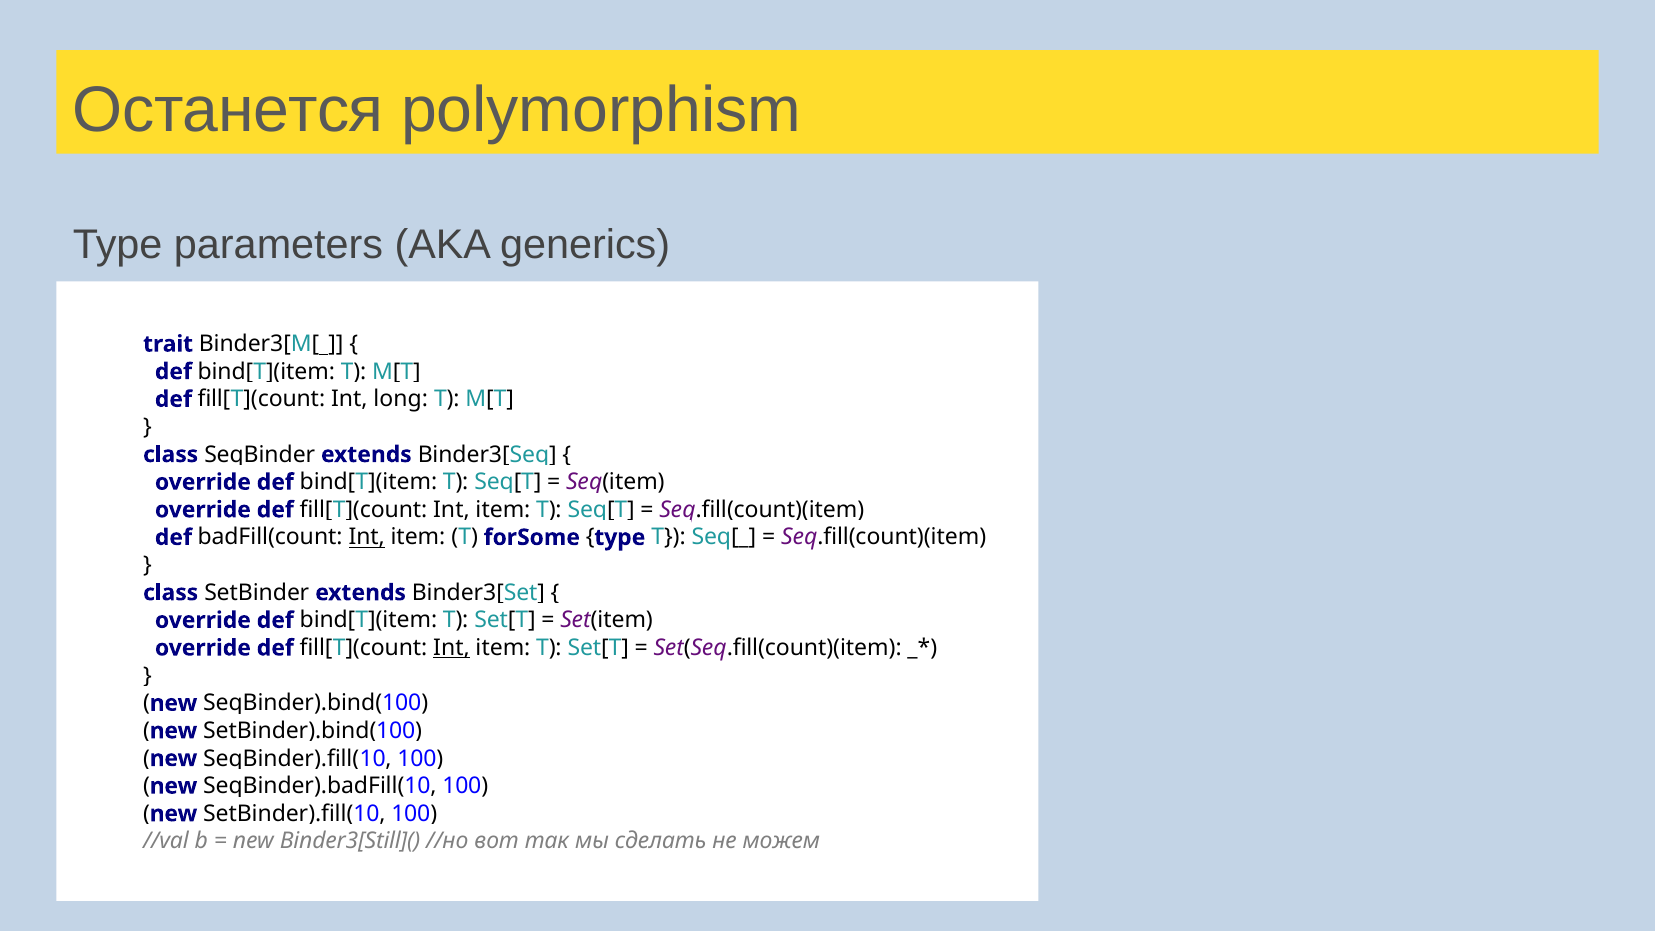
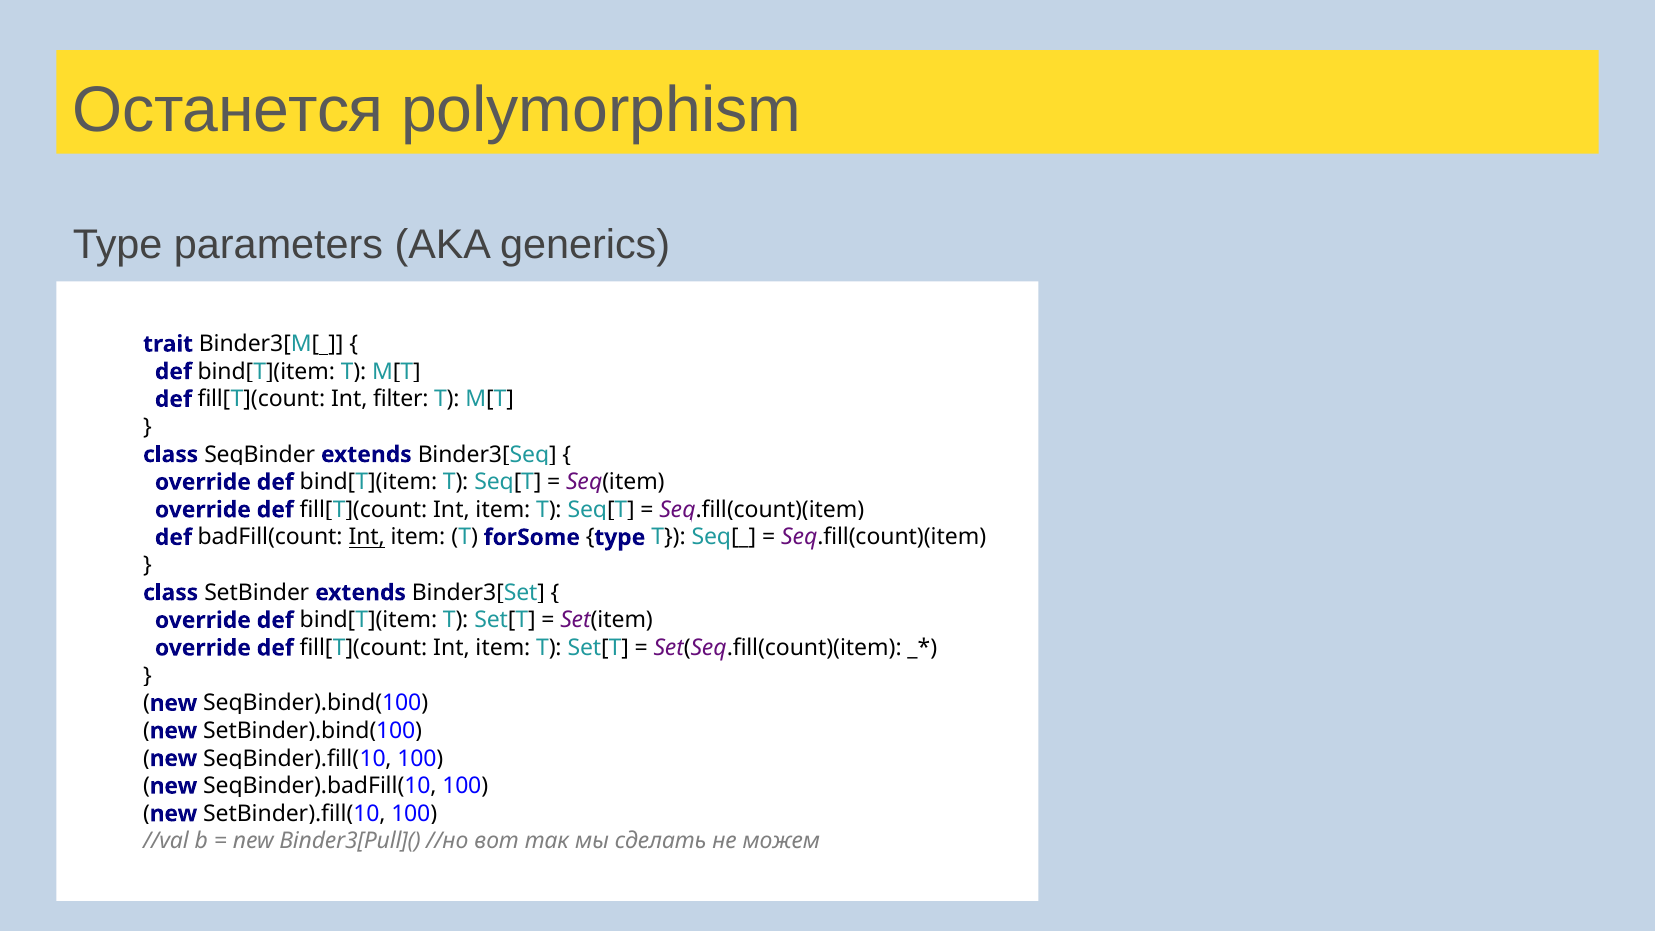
long: long -> filter
Int at (451, 648) underline: present -> none
Binder3[Still](: Binder3[Still]( -> Binder3[Pull](
